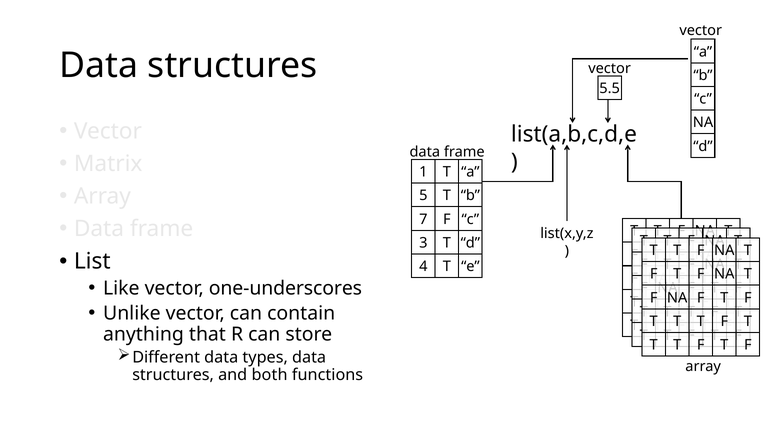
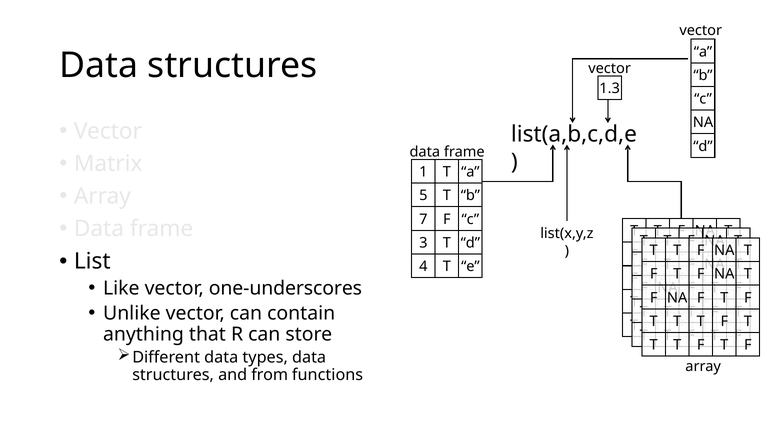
5.5: 5.5 -> 1.3
both: both -> from
